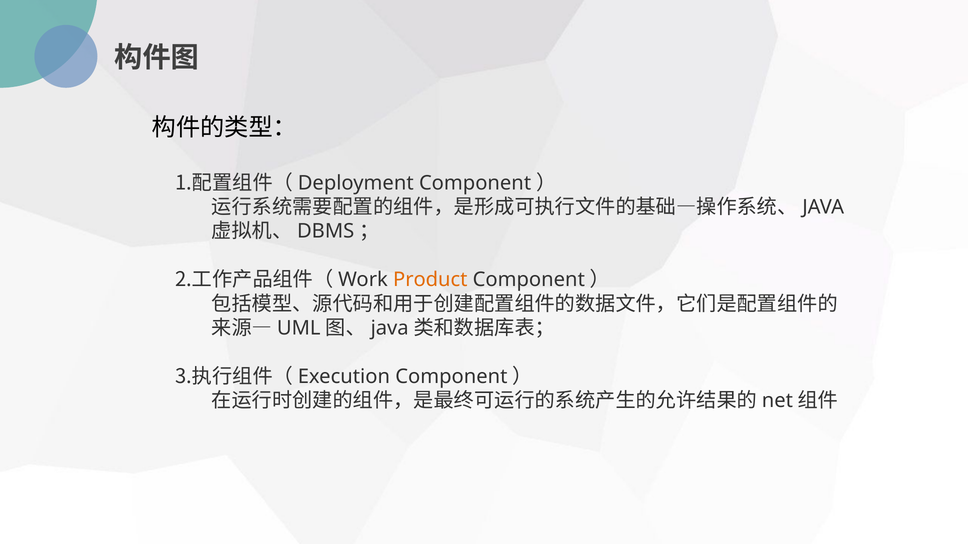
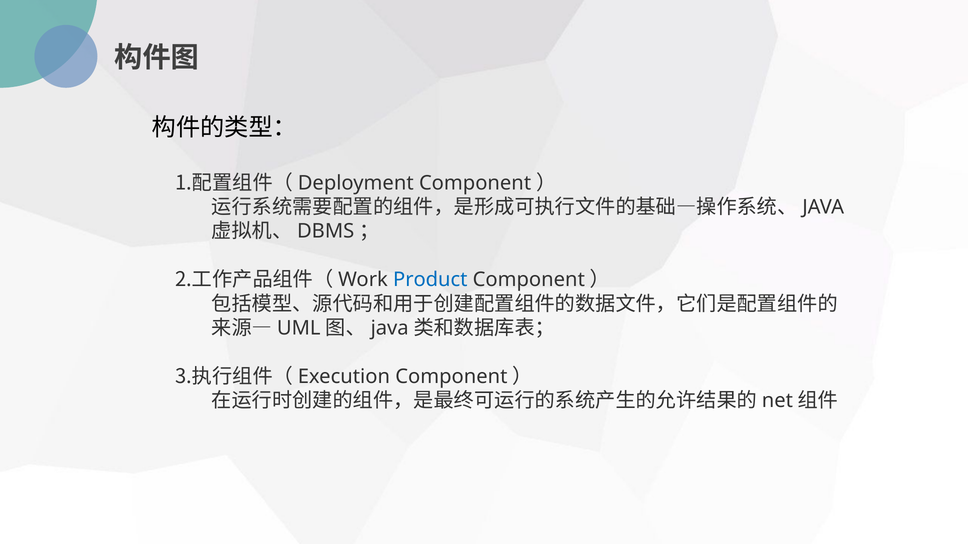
Product colour: orange -> blue
